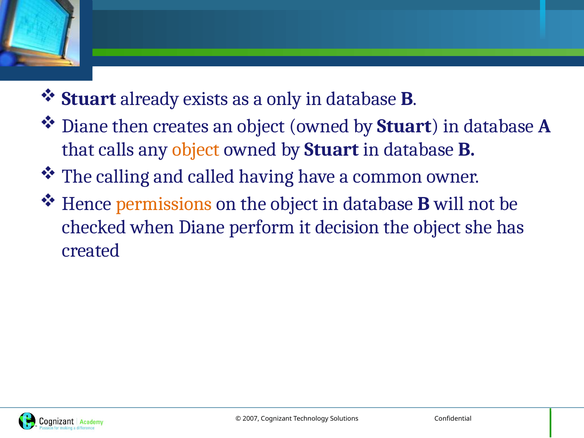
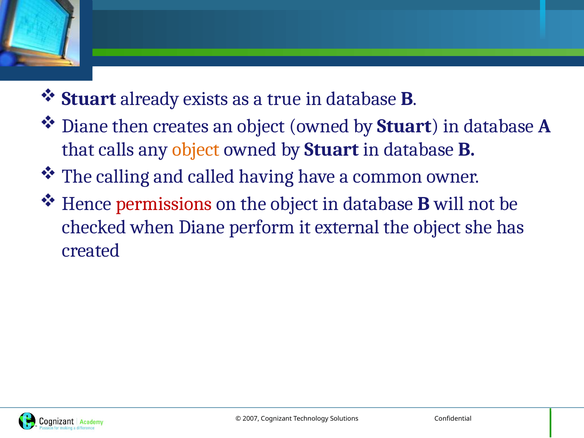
only: only -> true
permissions colour: orange -> red
decision: decision -> external
